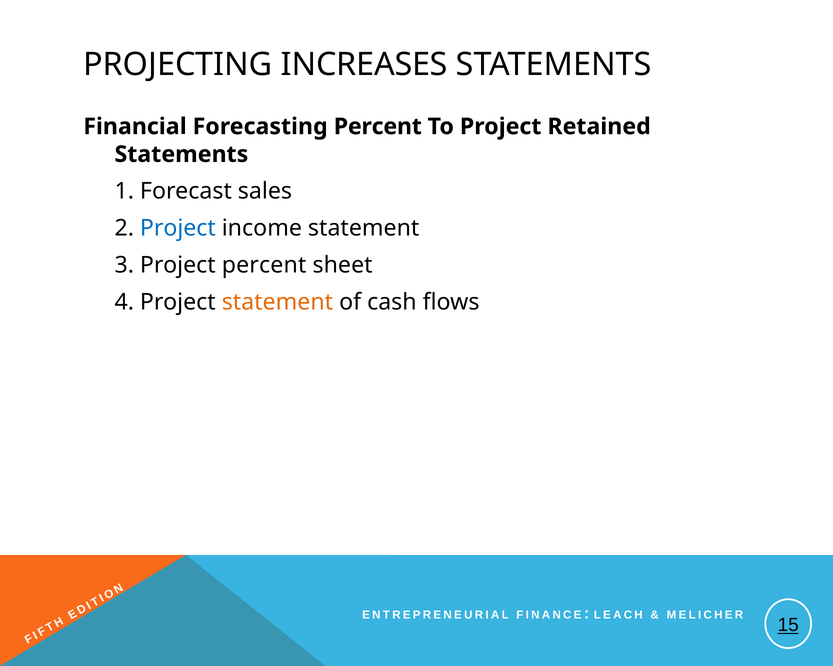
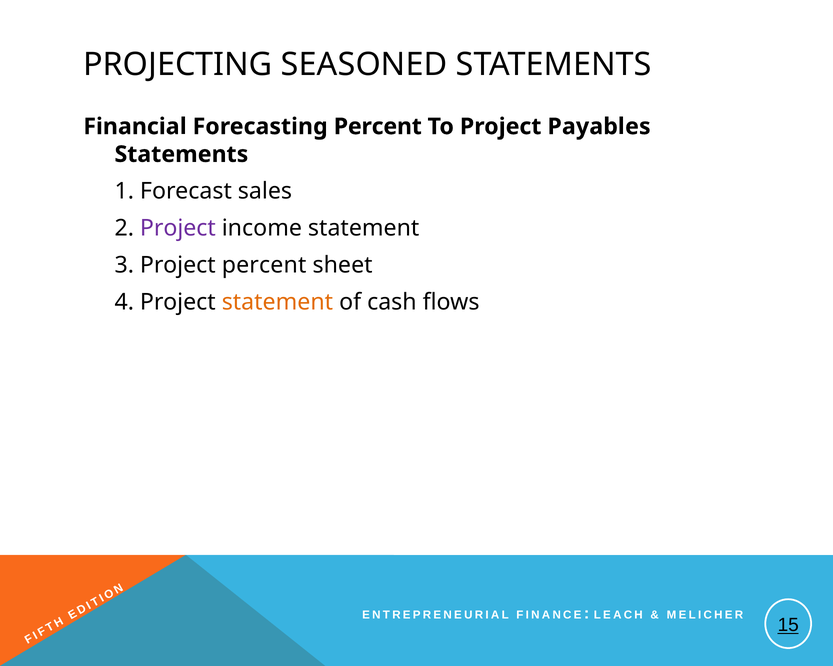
INCREASES: INCREASES -> SEASONED
Retained: Retained -> Payables
Project at (178, 228) colour: blue -> purple
